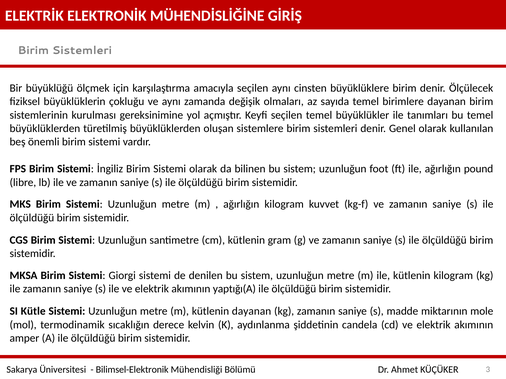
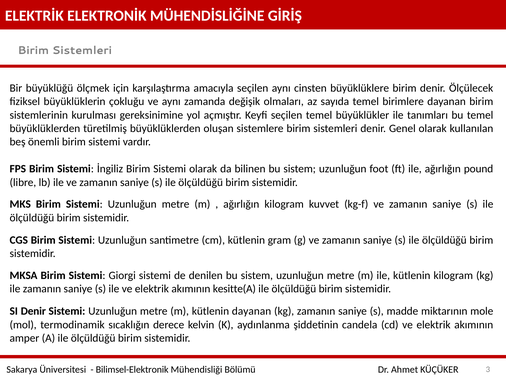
yaptığı(A: yaptığı(A -> kesitte(A
SI Kütle: Kütle -> Denir
